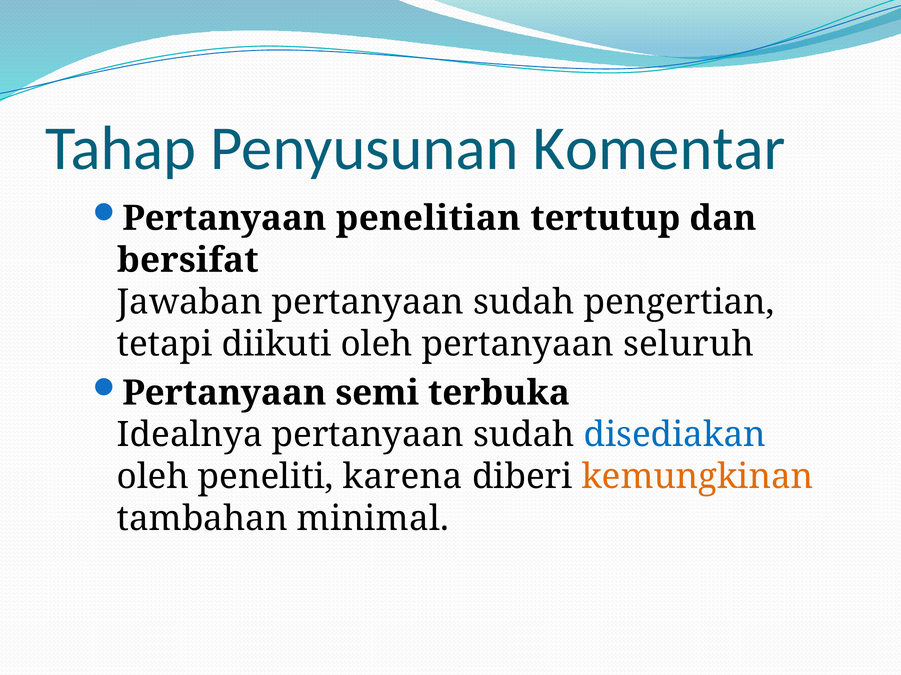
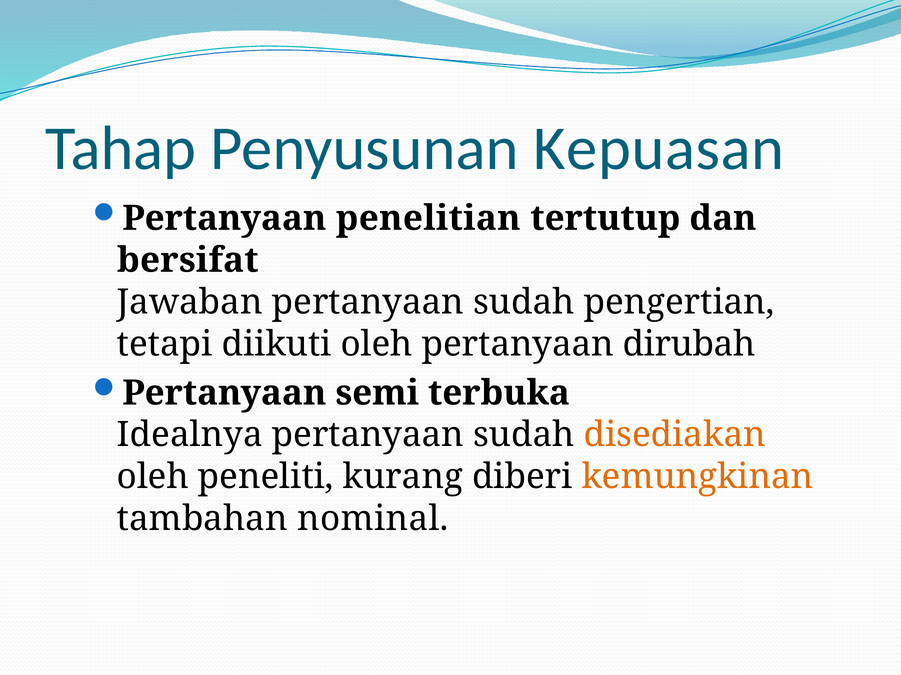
Komentar: Komentar -> Kepuasan
seluruh: seluruh -> dirubah
disediakan colour: blue -> orange
karena: karena -> kurang
minimal: minimal -> nominal
